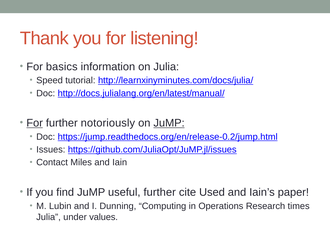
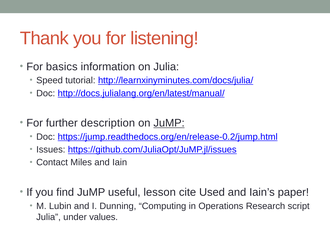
For at (35, 123) underline: present -> none
notoriously: notoriously -> description
useful further: further -> lesson
times: times -> script
